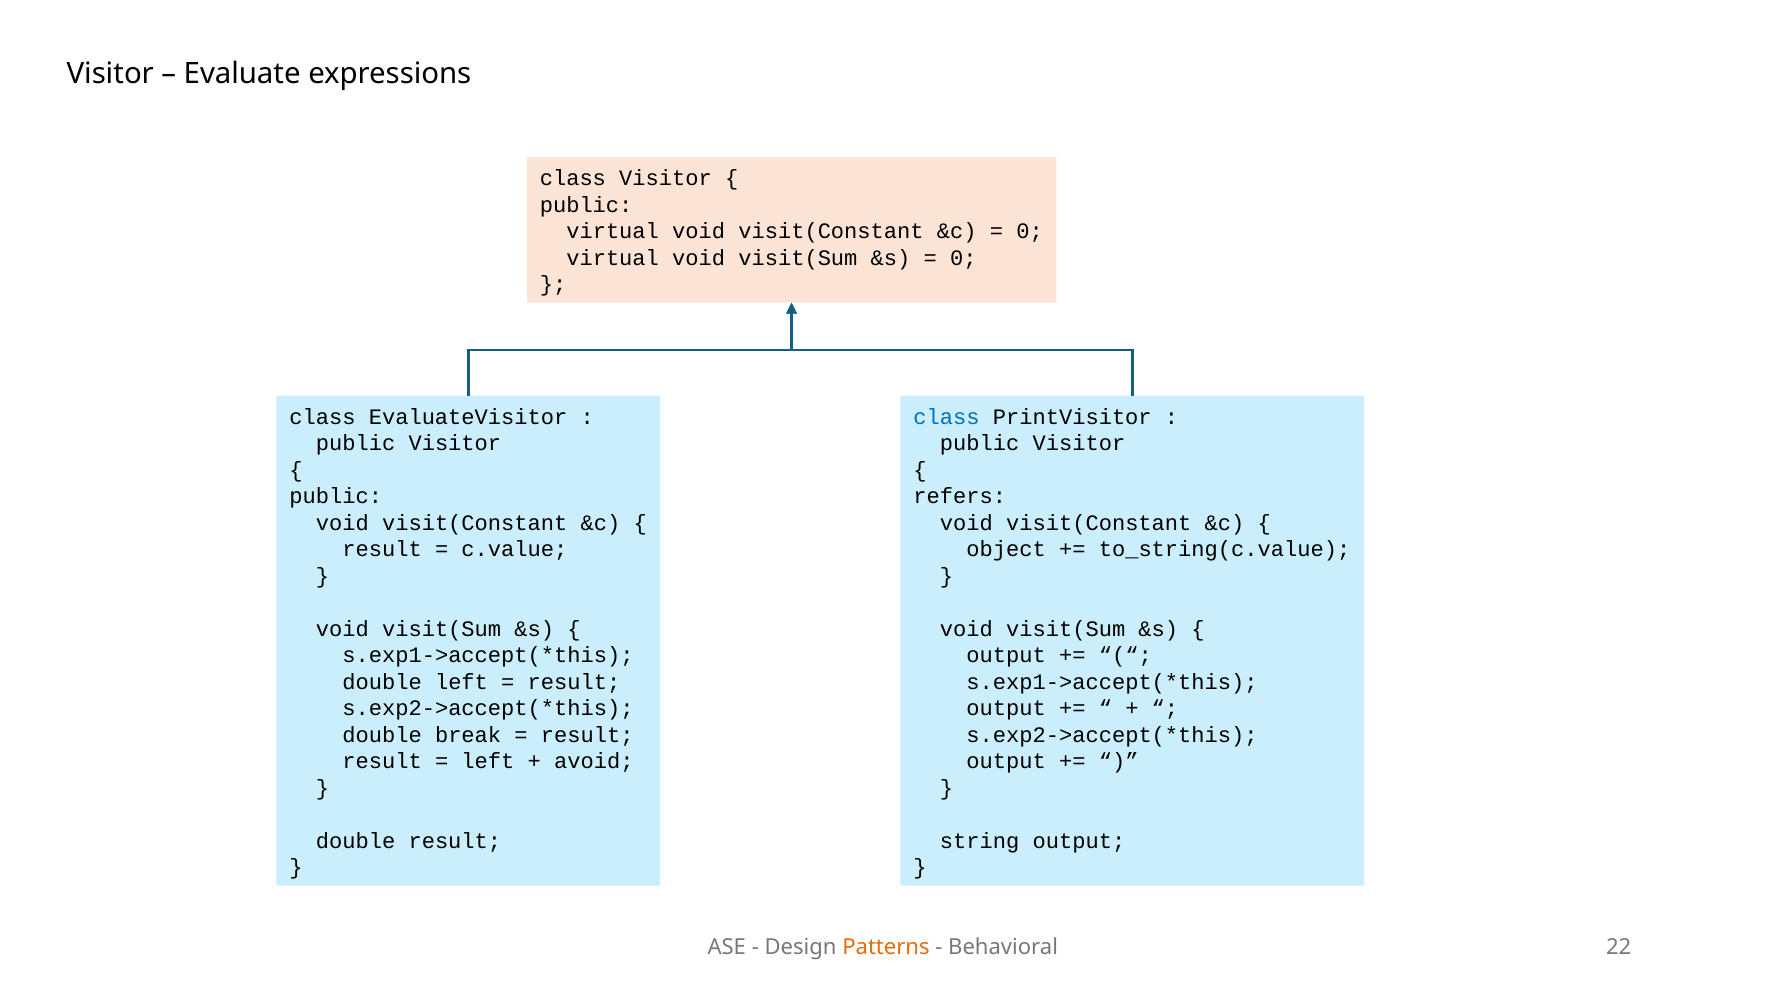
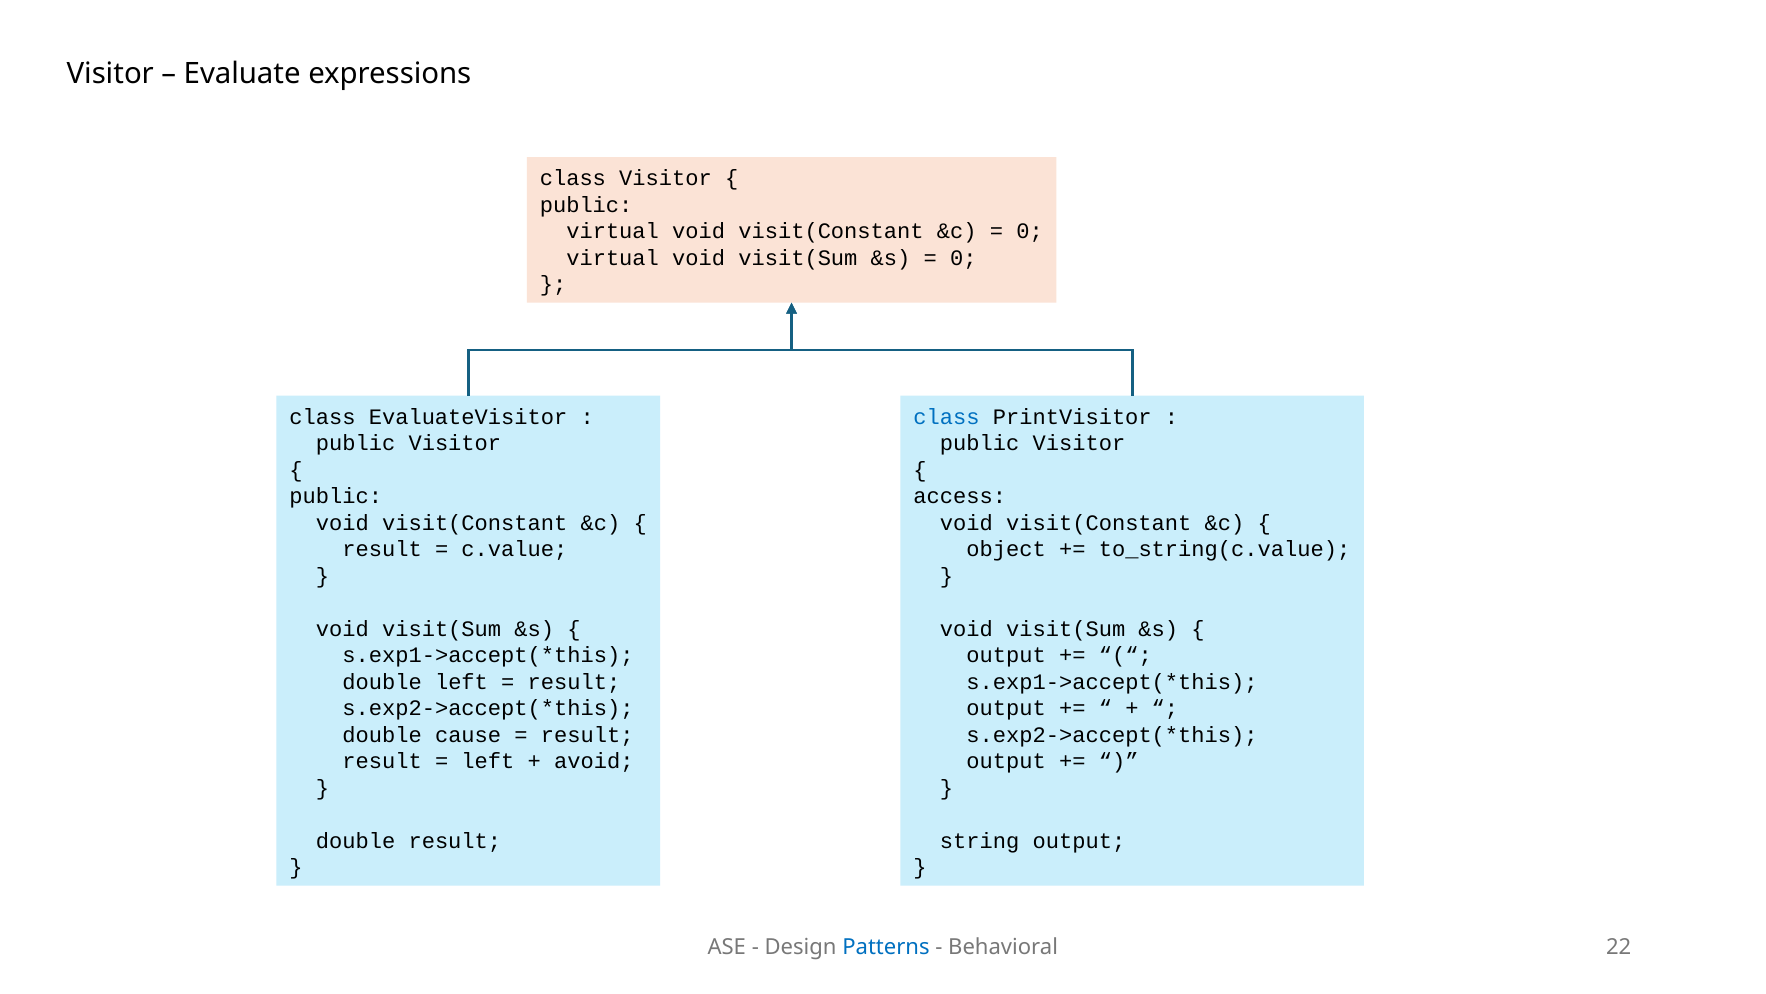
refers: refers -> access
break: break -> cause
Patterns colour: orange -> blue
